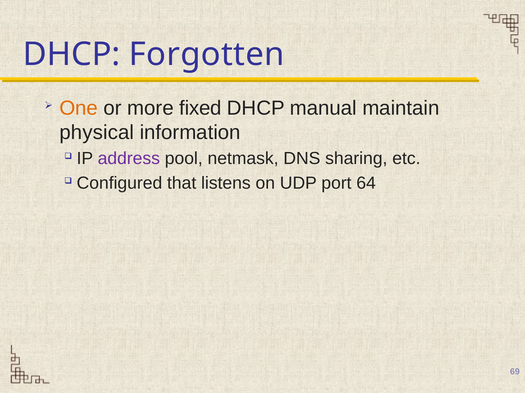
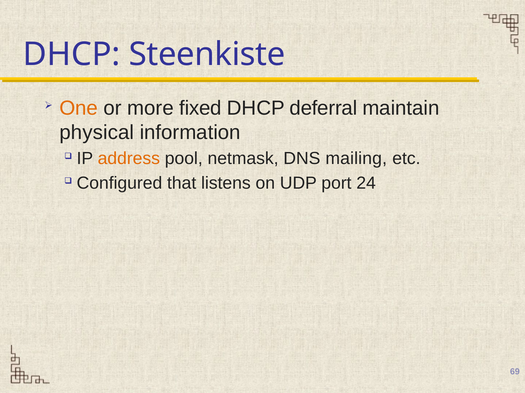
Forgotten: Forgotten -> Steenkiste
manual: manual -> deferral
address colour: purple -> orange
sharing: sharing -> mailing
64: 64 -> 24
